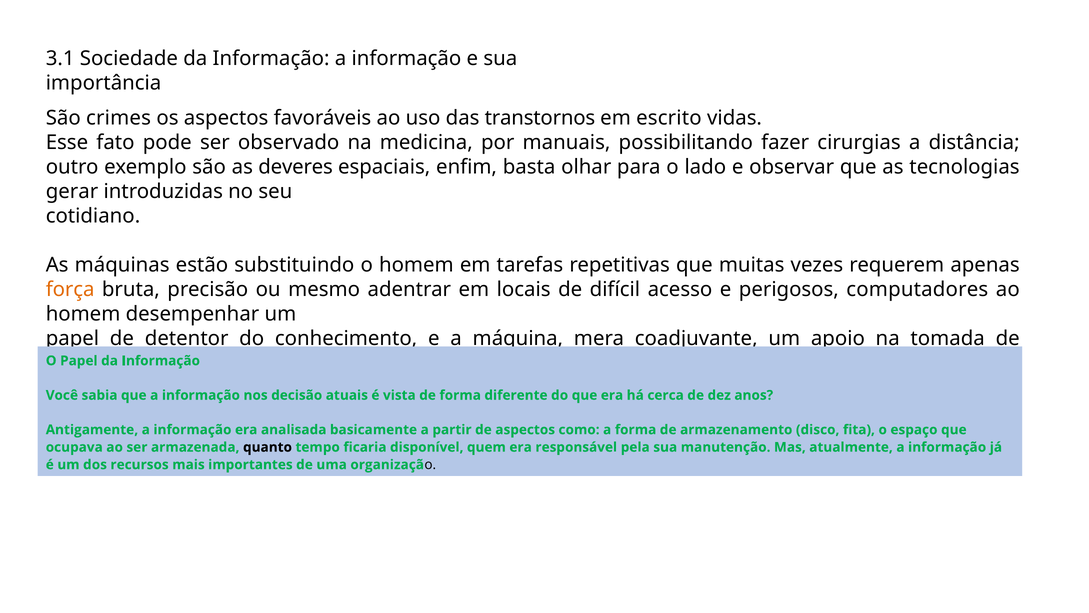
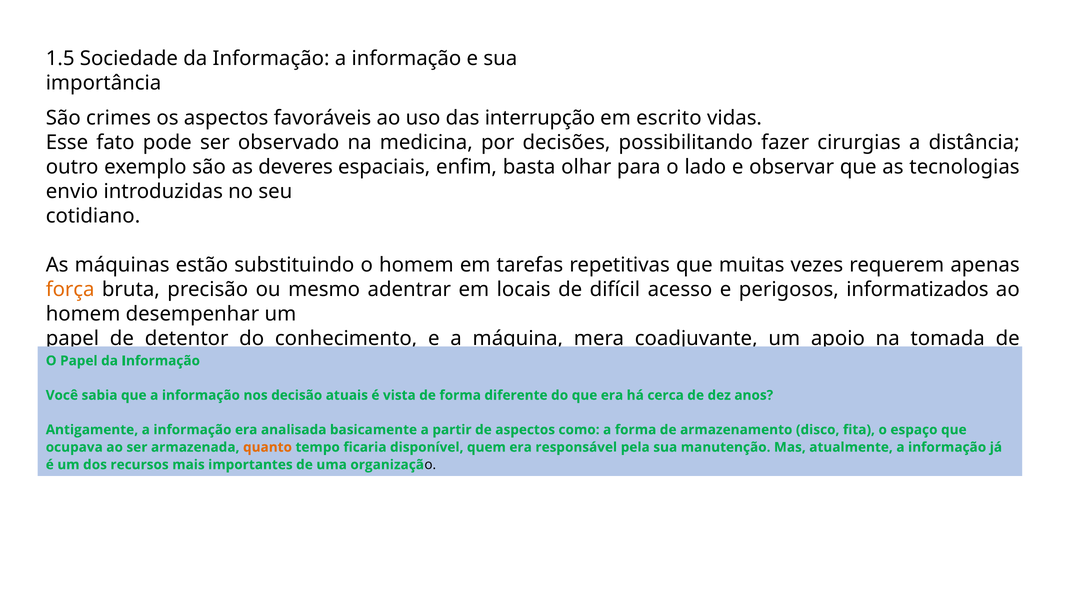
3.1: 3.1 -> 1.5
transtornos: transtornos -> interrupção
por manuais: manuais -> decisões
gerar: gerar -> envio
computadores: computadores -> informatizados
quanto colour: black -> orange
